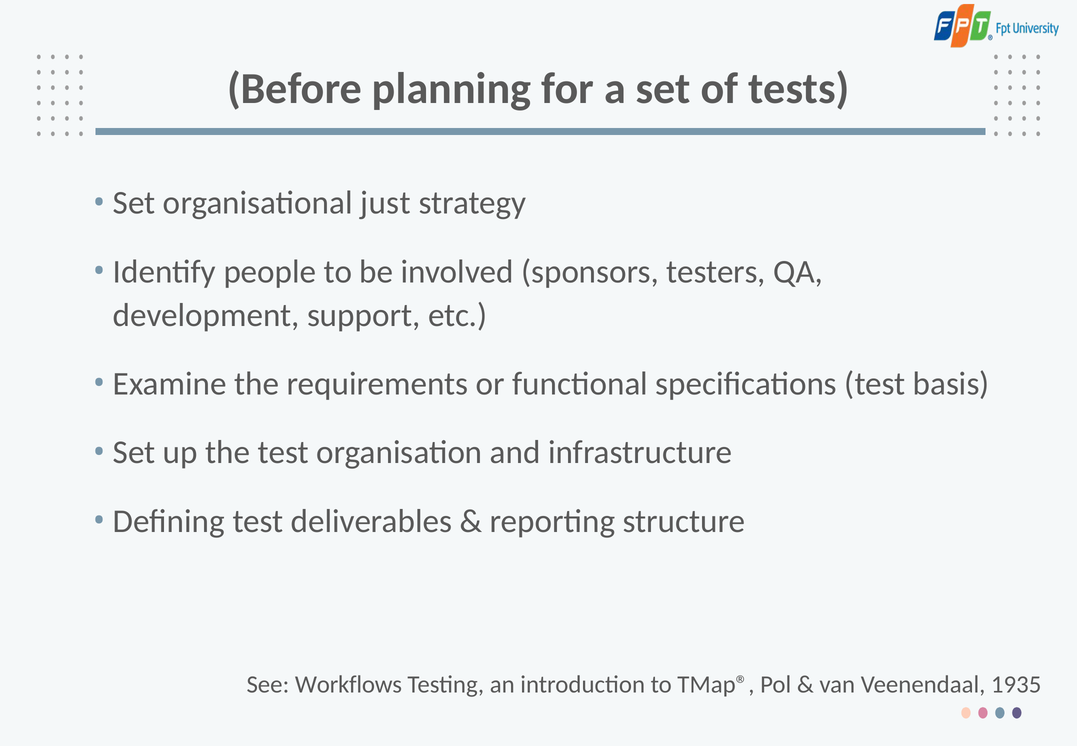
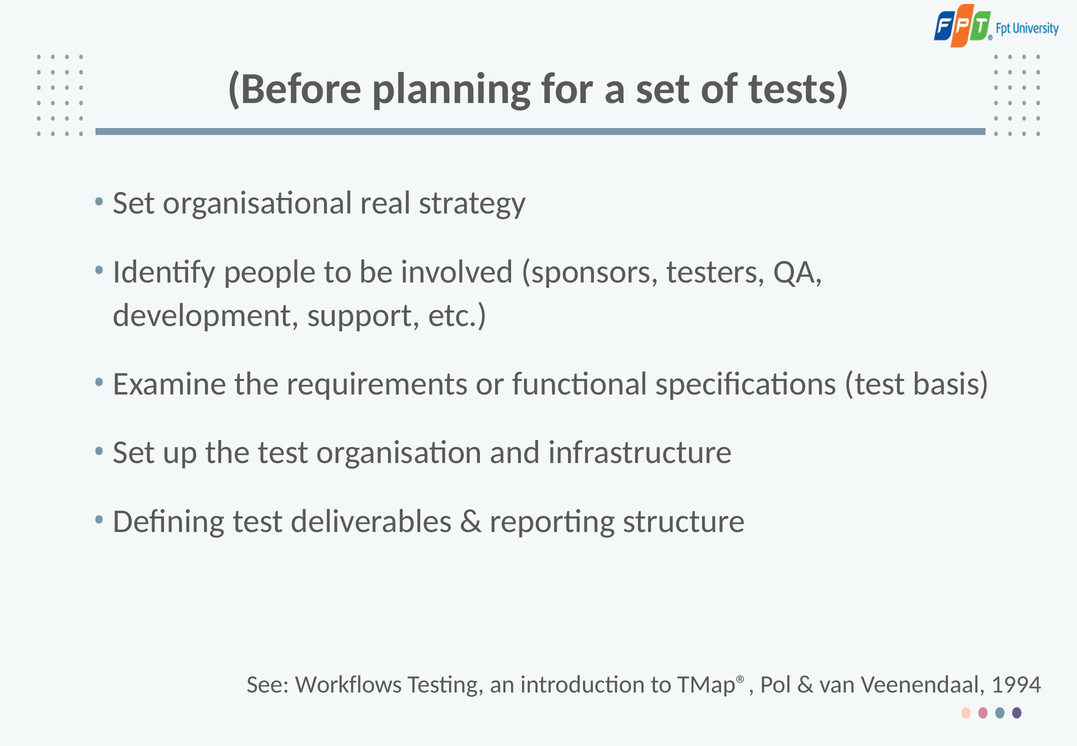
just: just -> real
1935: 1935 -> 1994
